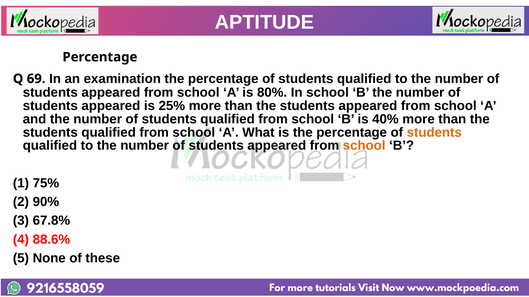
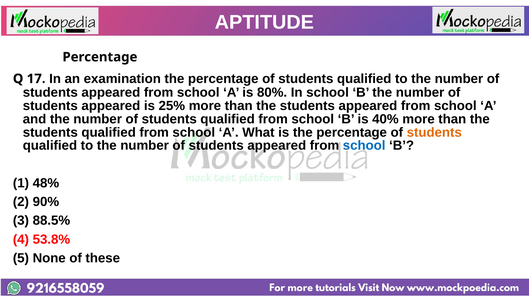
69: 69 -> 17
school at (364, 146) colour: orange -> blue
75%: 75% -> 48%
67.8%: 67.8% -> 88.5%
88.6%: 88.6% -> 53.8%
